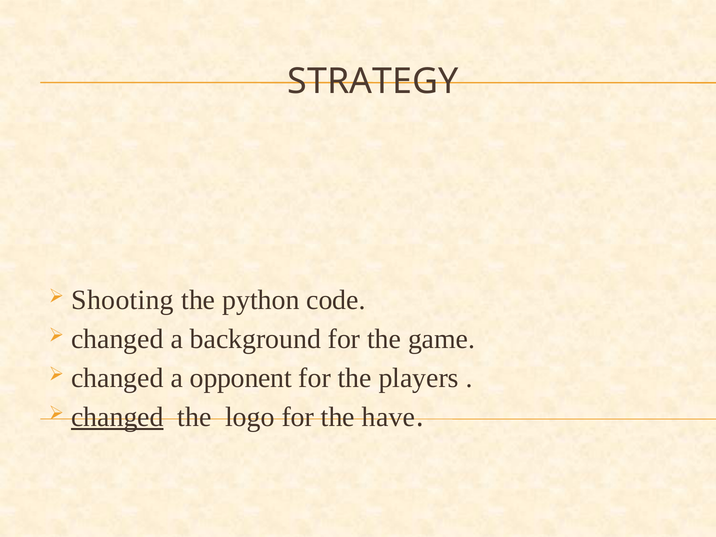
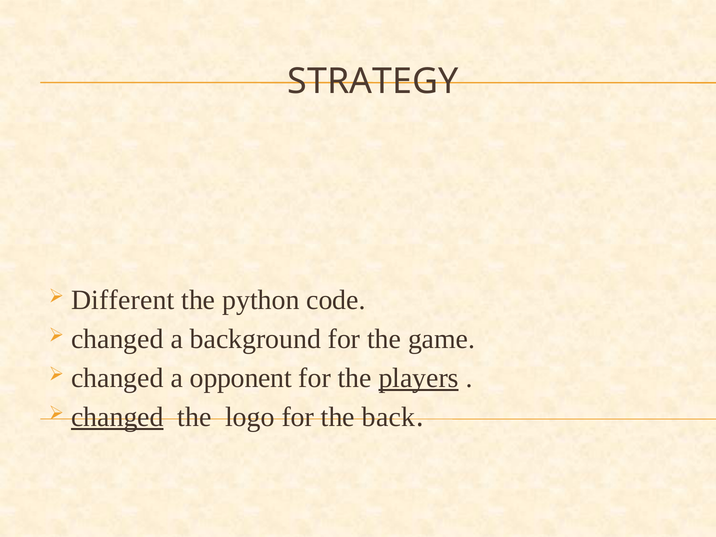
Shooting: Shooting -> Different
players underline: none -> present
have: have -> back
